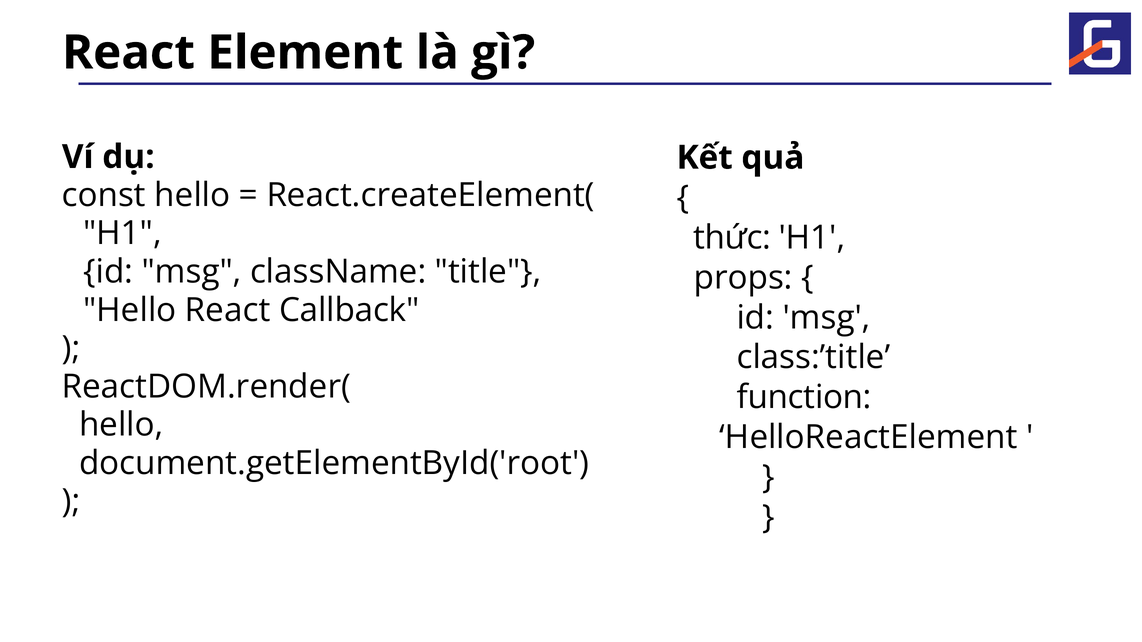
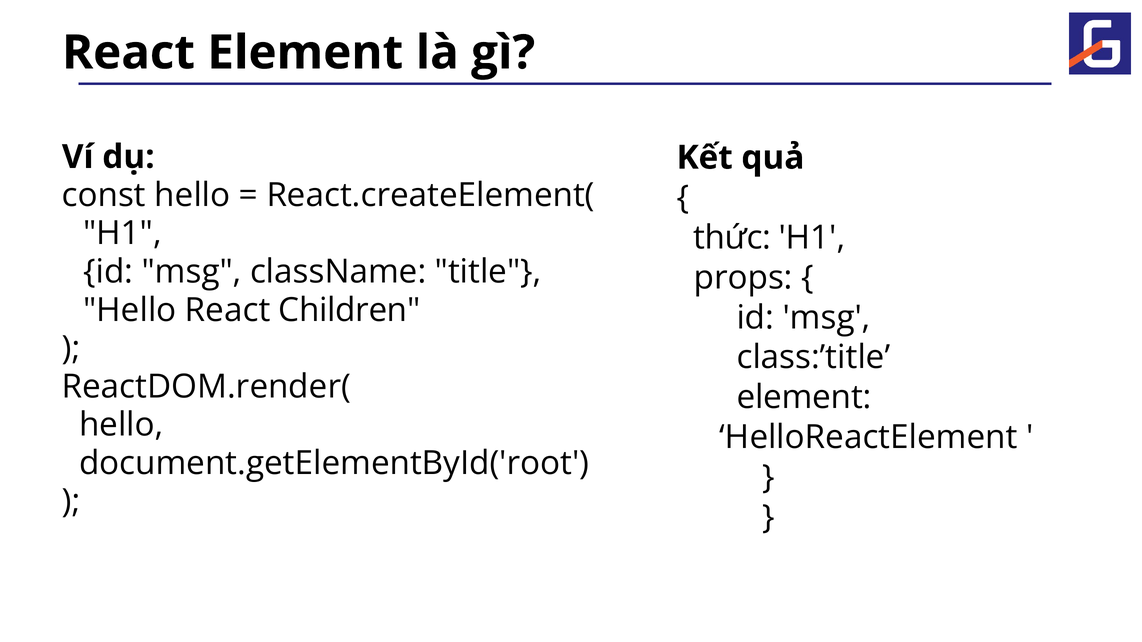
Callback: Callback -> Children
function at (804, 398): function -> element
